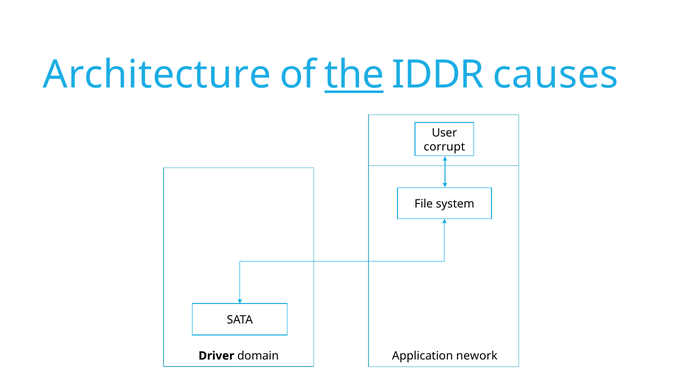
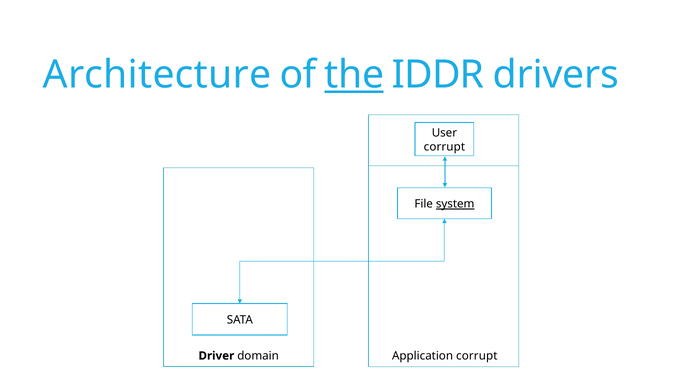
causes: causes -> drivers
system underline: none -> present
Application nework: nework -> corrupt
